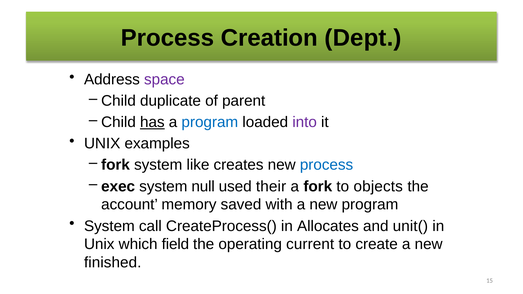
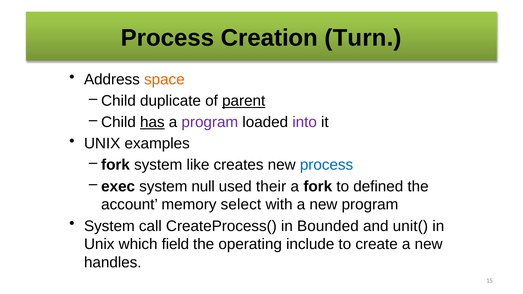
Dept: Dept -> Turn
space colour: purple -> orange
parent underline: none -> present
program at (210, 122) colour: blue -> purple
objects: objects -> defined
saved: saved -> select
Allocates: Allocates -> Bounded
current: current -> include
finished: finished -> handles
